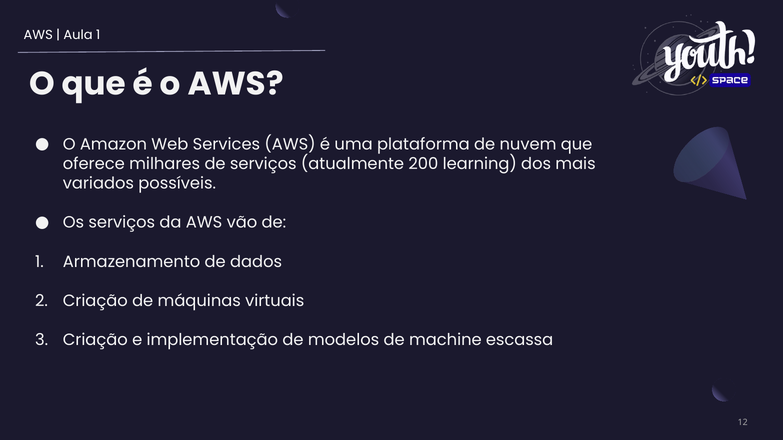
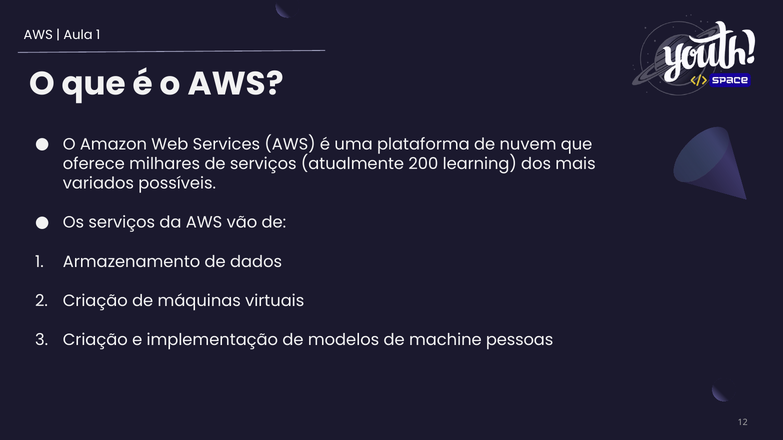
escassa: escassa -> pessoas
